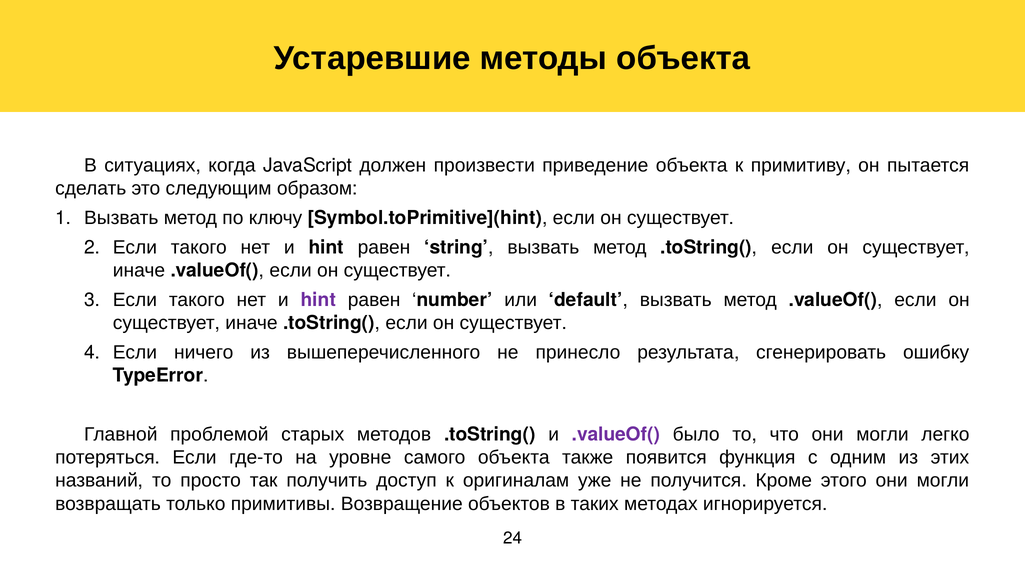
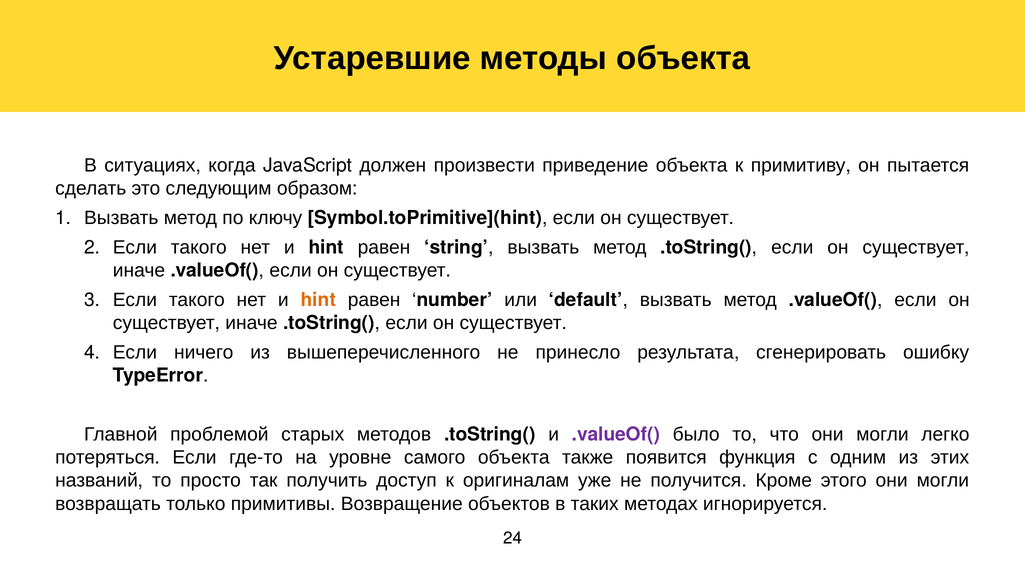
hint at (318, 300) colour: purple -> orange
